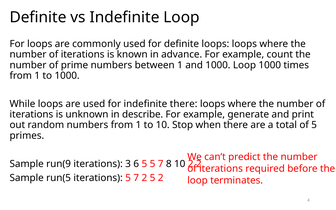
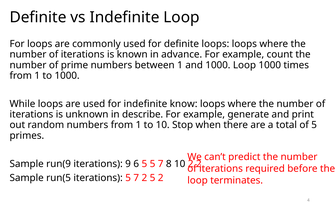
indefinite there: there -> know
3: 3 -> 9
